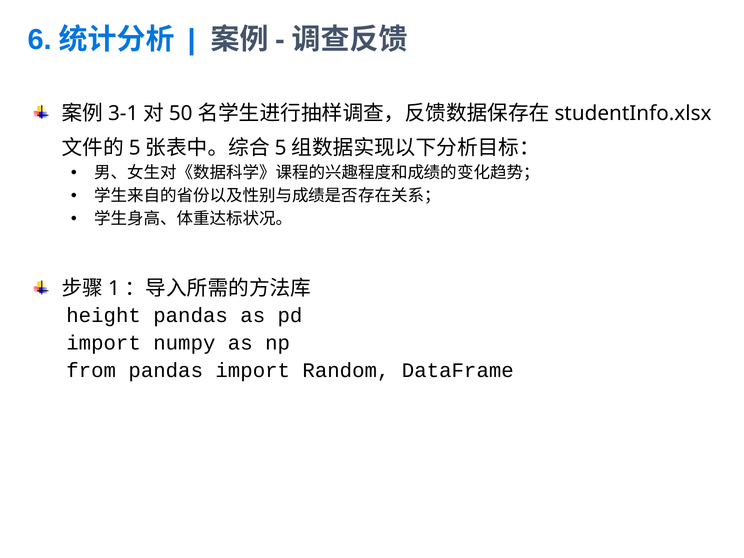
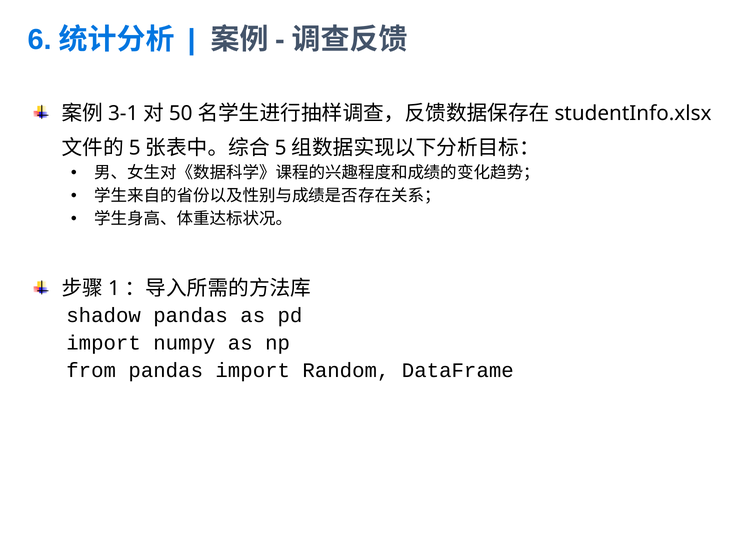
height: height -> shadow
